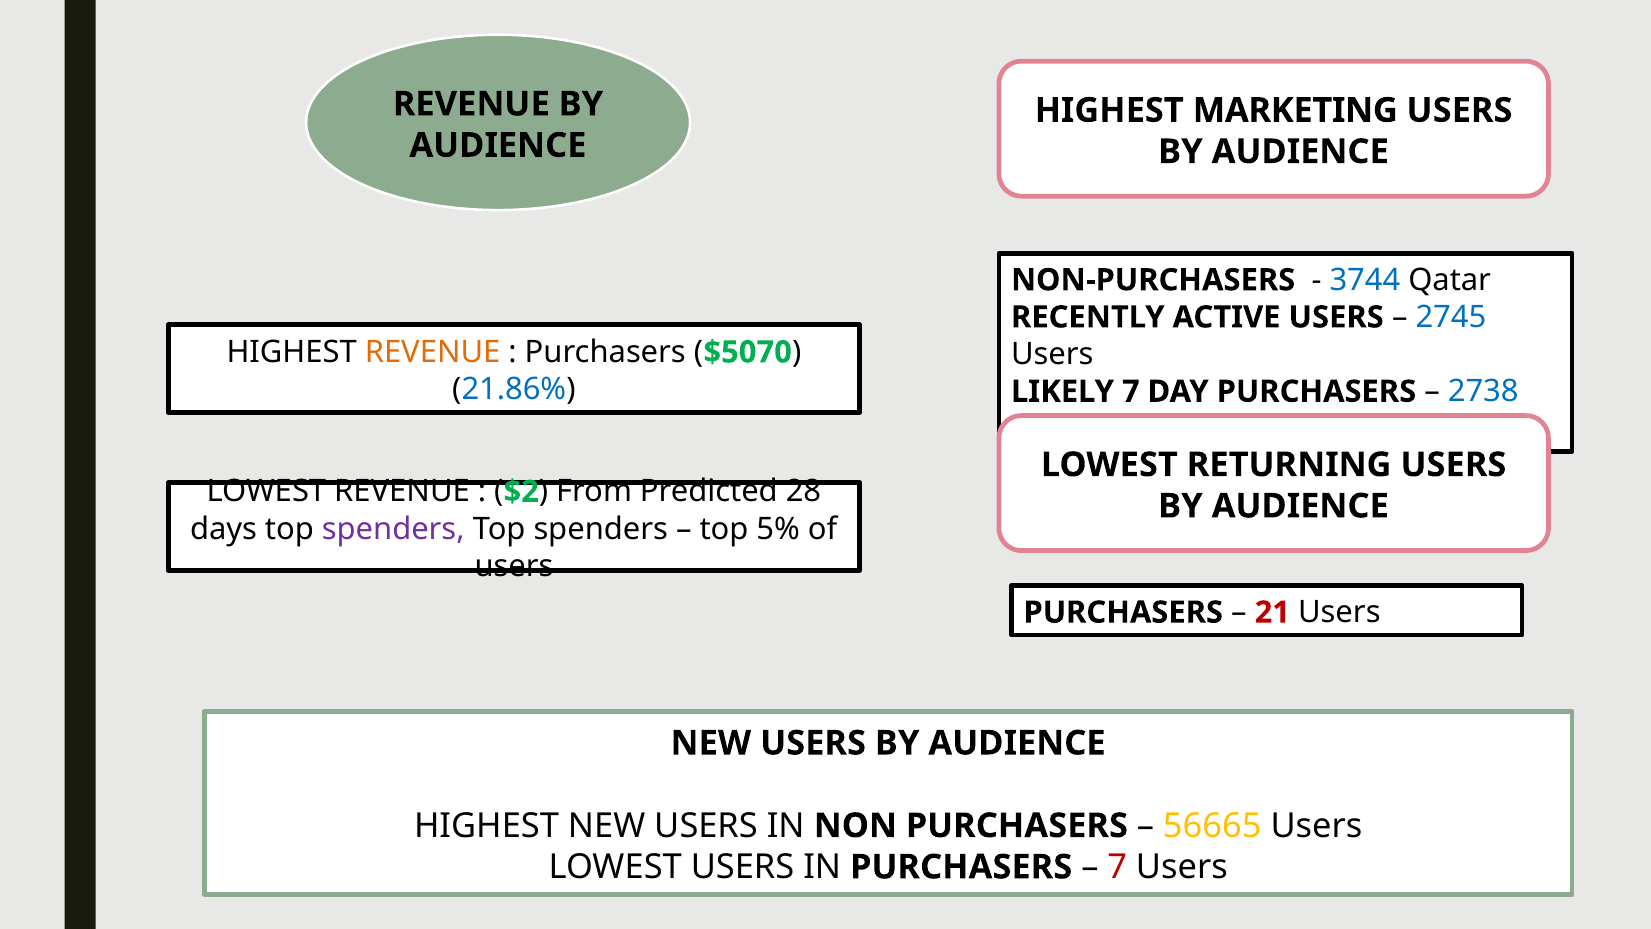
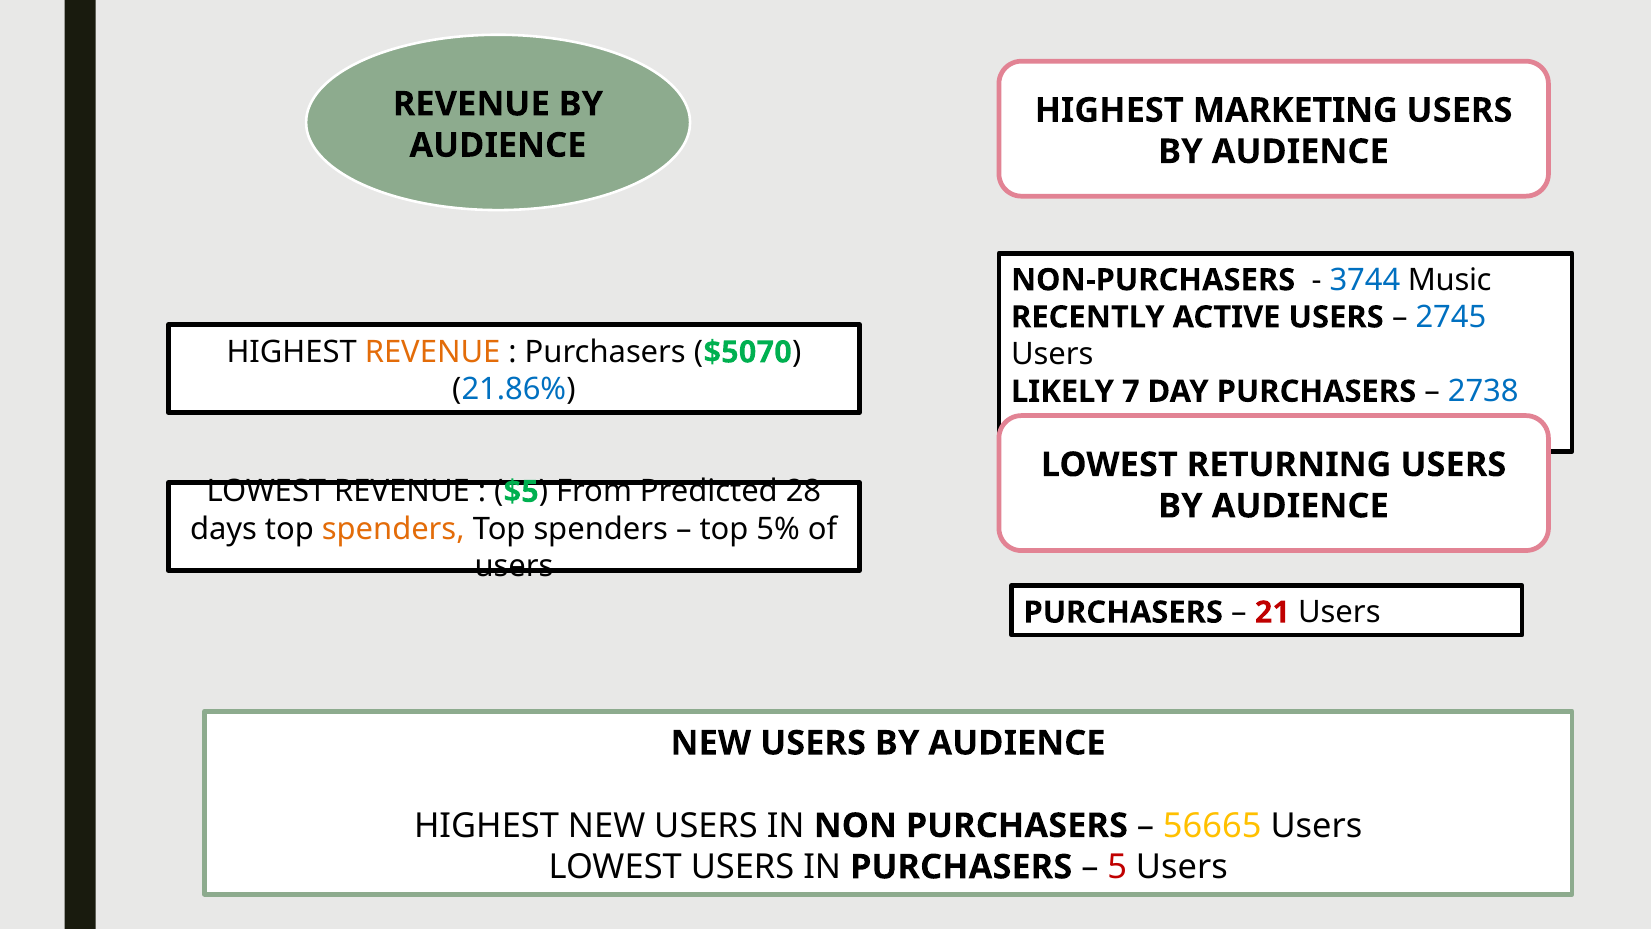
Qatar: Qatar -> Music
$2: $2 -> $5
spenders at (393, 529) colour: purple -> orange
7 at (1117, 867): 7 -> 5
